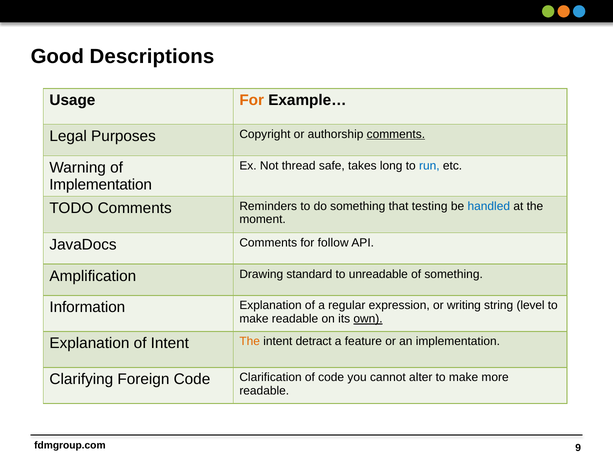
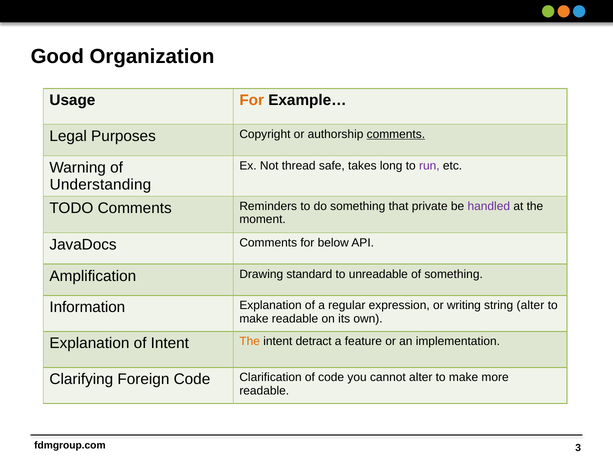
Descriptions: Descriptions -> Organization
run colour: blue -> purple
Implementation at (101, 185): Implementation -> Understanding
testing: testing -> private
handled colour: blue -> purple
follow: follow -> below
string level: level -> alter
own underline: present -> none
9: 9 -> 3
